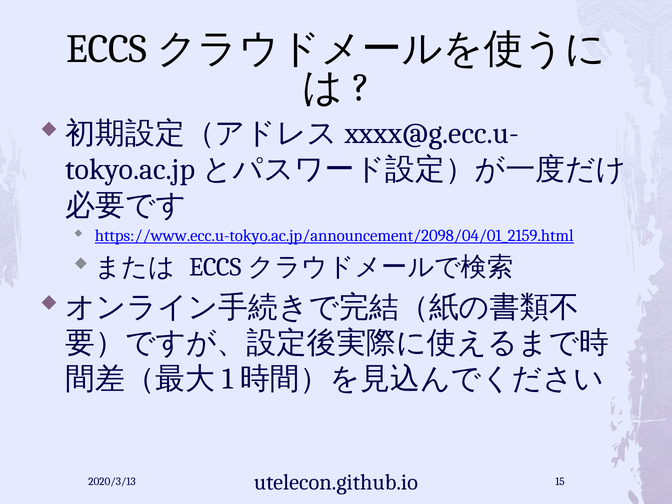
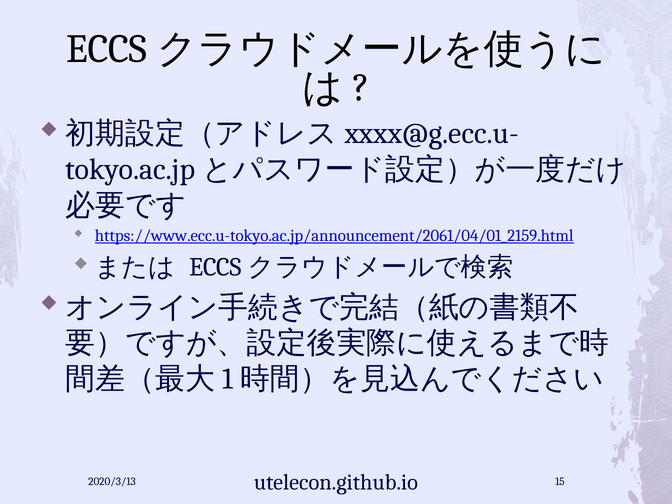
https://www.ecc.u-tokyo.ac.jp/announcement/2098/04/01_2159.html: https://www.ecc.u-tokyo.ac.jp/announcement/2098/04/01_2159.html -> https://www.ecc.u-tokyo.ac.jp/announcement/2061/04/01_2159.html
